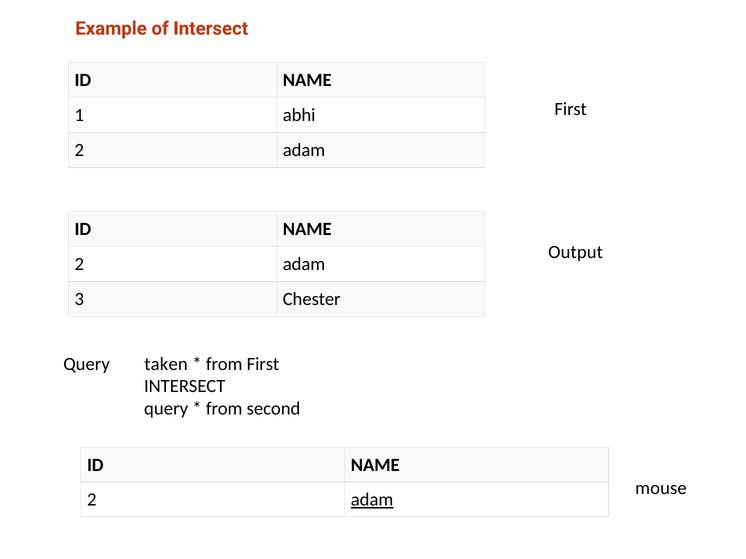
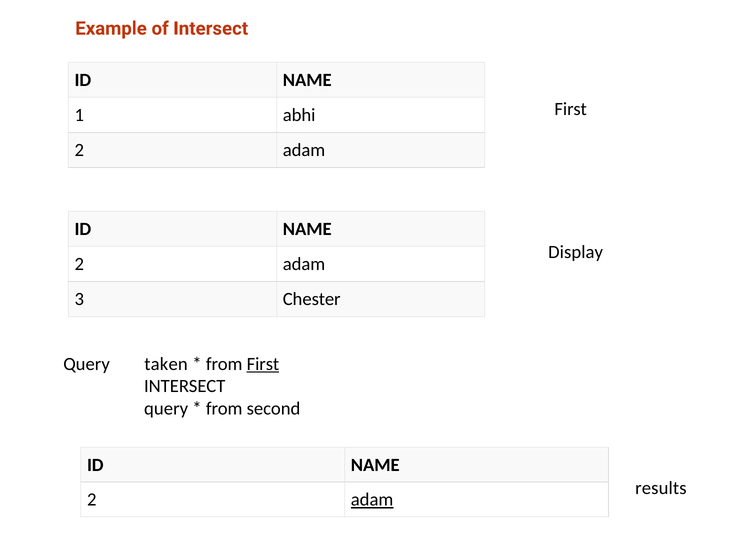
Output: Output -> Display
First at (263, 364) underline: none -> present
mouse: mouse -> results
